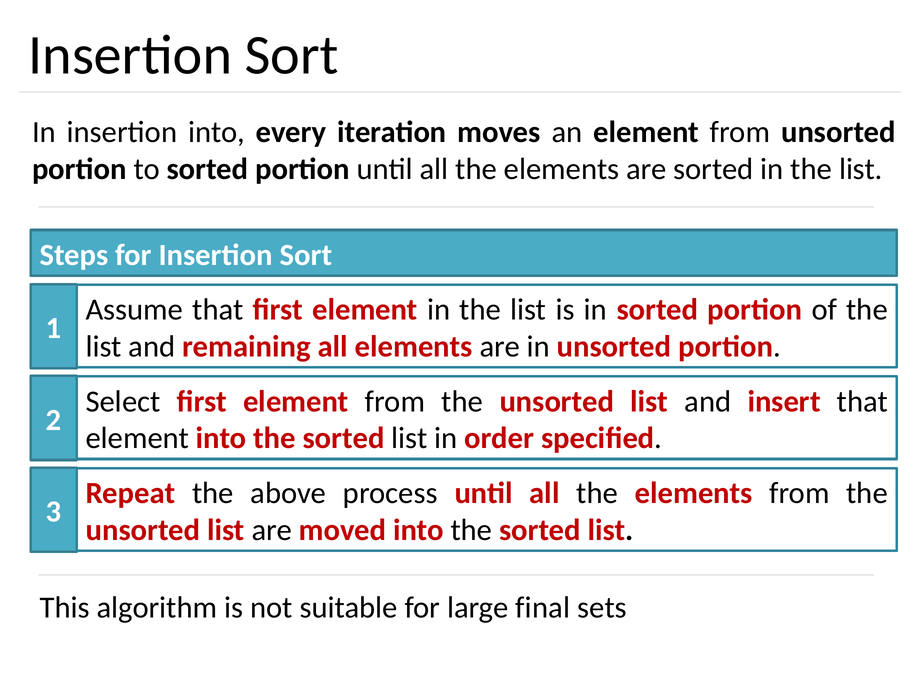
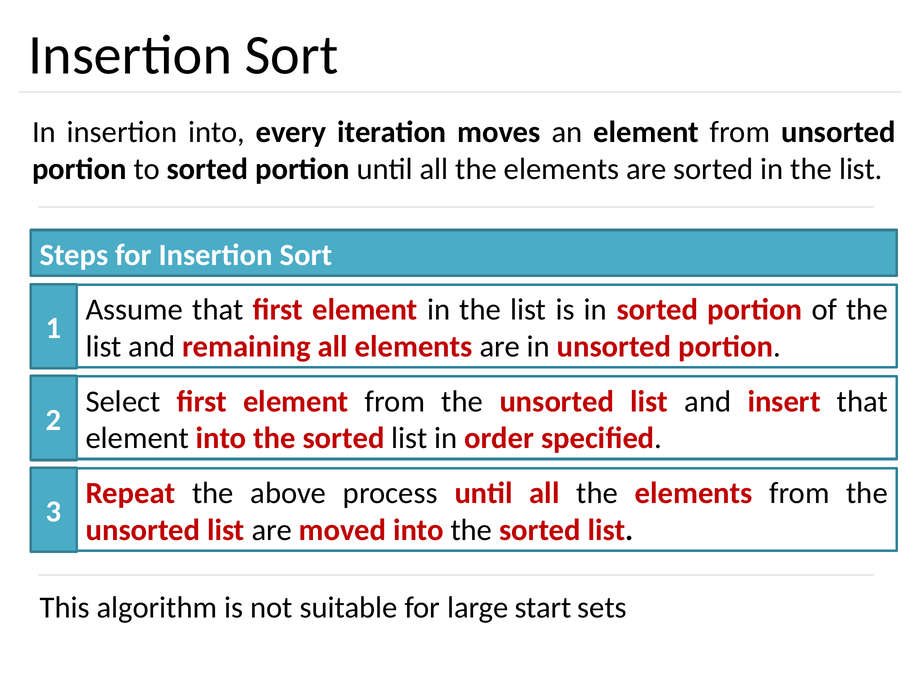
final: final -> start
